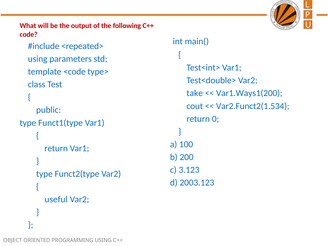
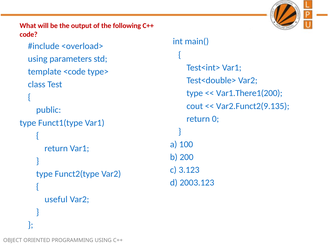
<repeated>: <repeated> -> <overload>
take at (195, 93): take -> type
Var1.Ways1(200: Var1.Ways1(200 -> Var1.There1(200
Var2.Funct2(1.534: Var2.Funct2(1.534 -> Var2.Funct2(9.135
